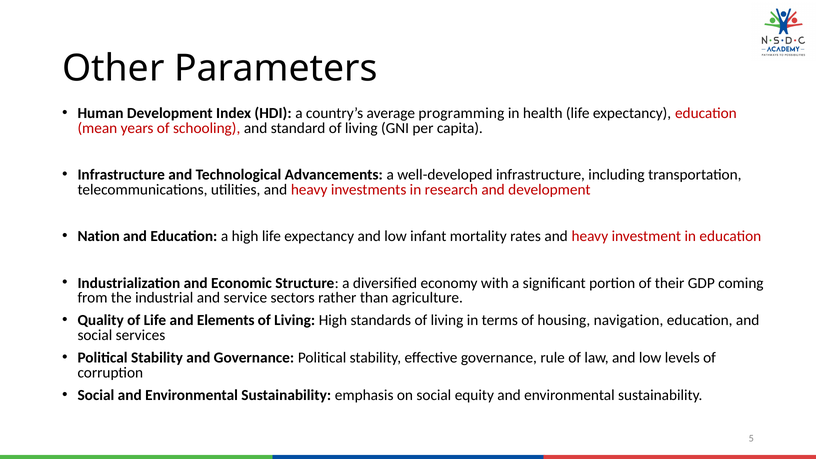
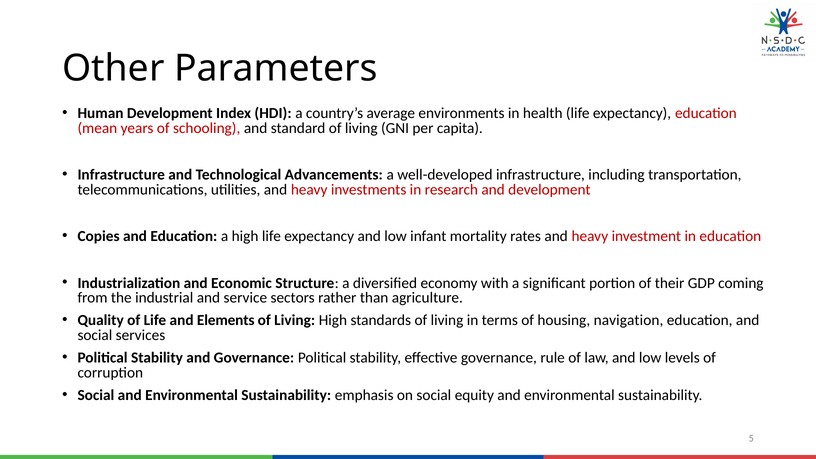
programming: programming -> environments
Nation: Nation -> Copies
